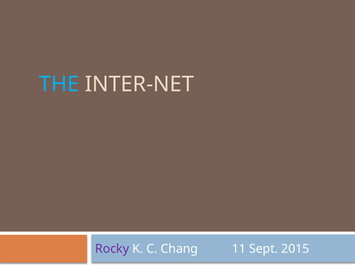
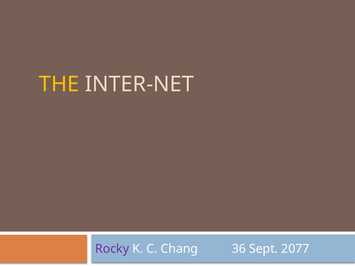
THE colour: light blue -> yellow
11: 11 -> 36
2015: 2015 -> 2077
